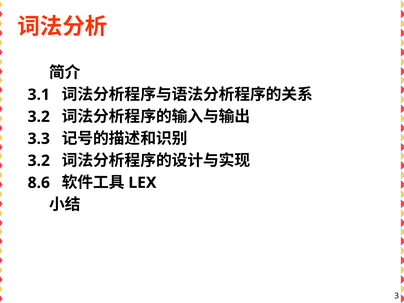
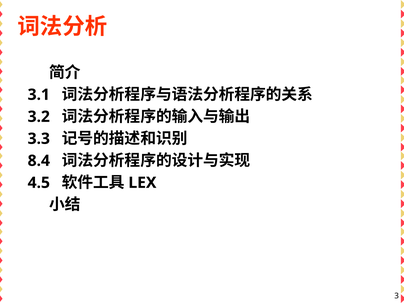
3.2 at (39, 161): 3.2 -> 8.4
8.6: 8.6 -> 4.5
